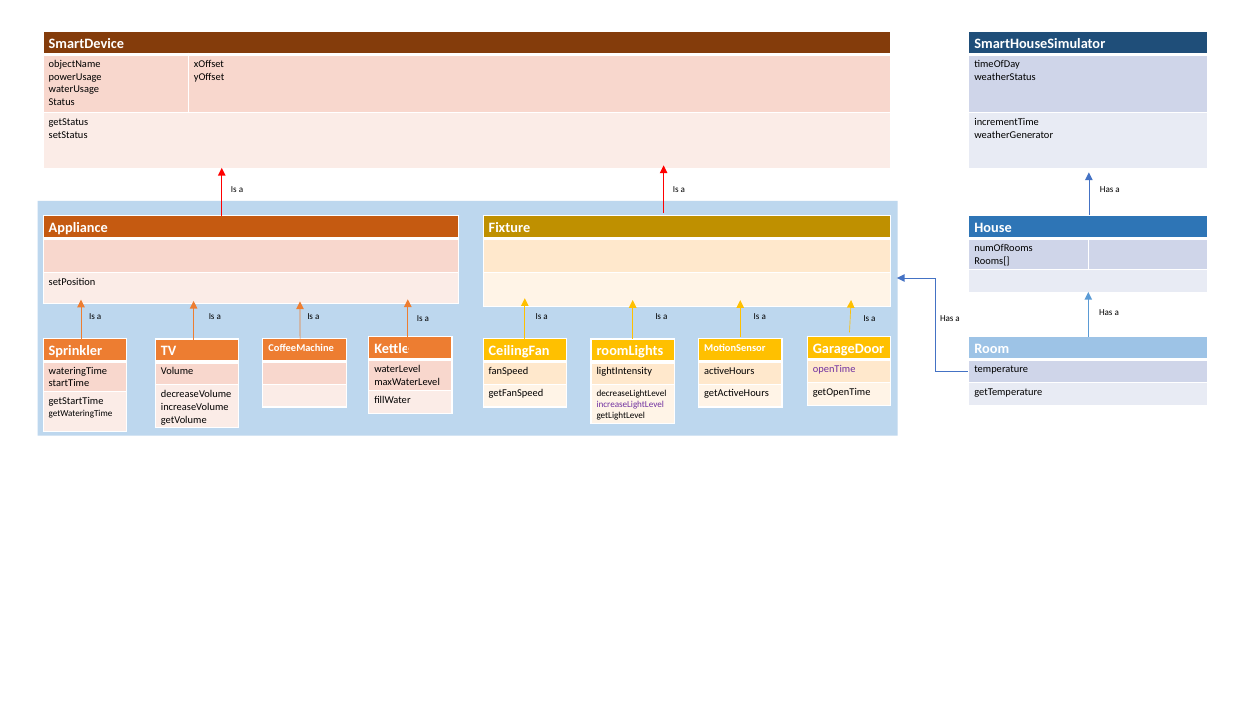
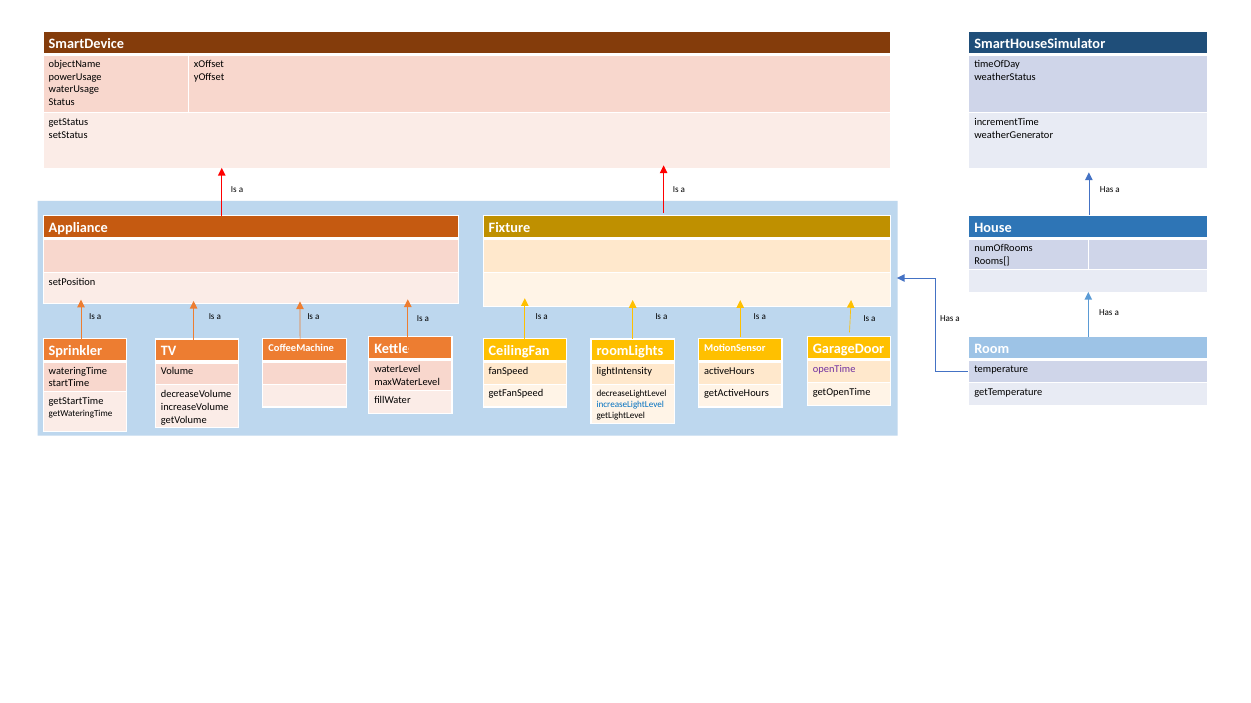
increaseLightLevel colour: purple -> blue
